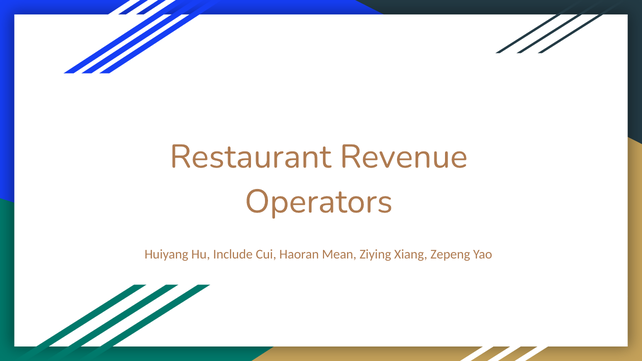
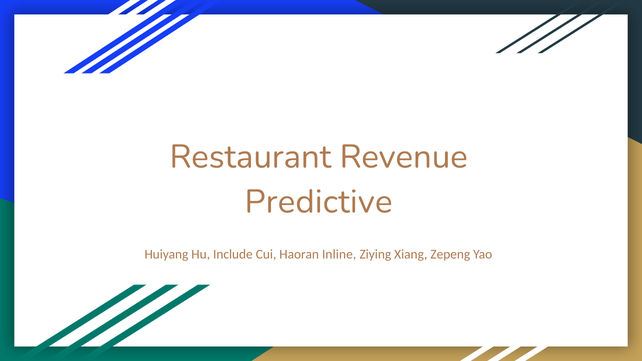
Operators: Operators -> Predictive
Mean: Mean -> Inline
